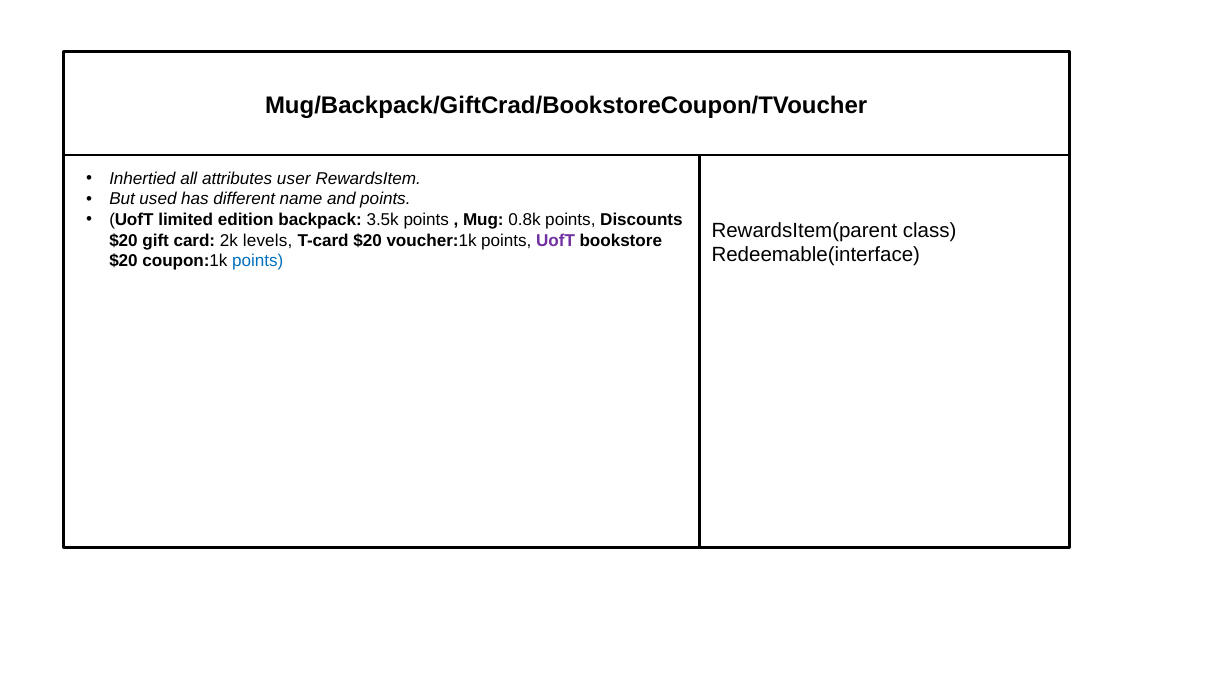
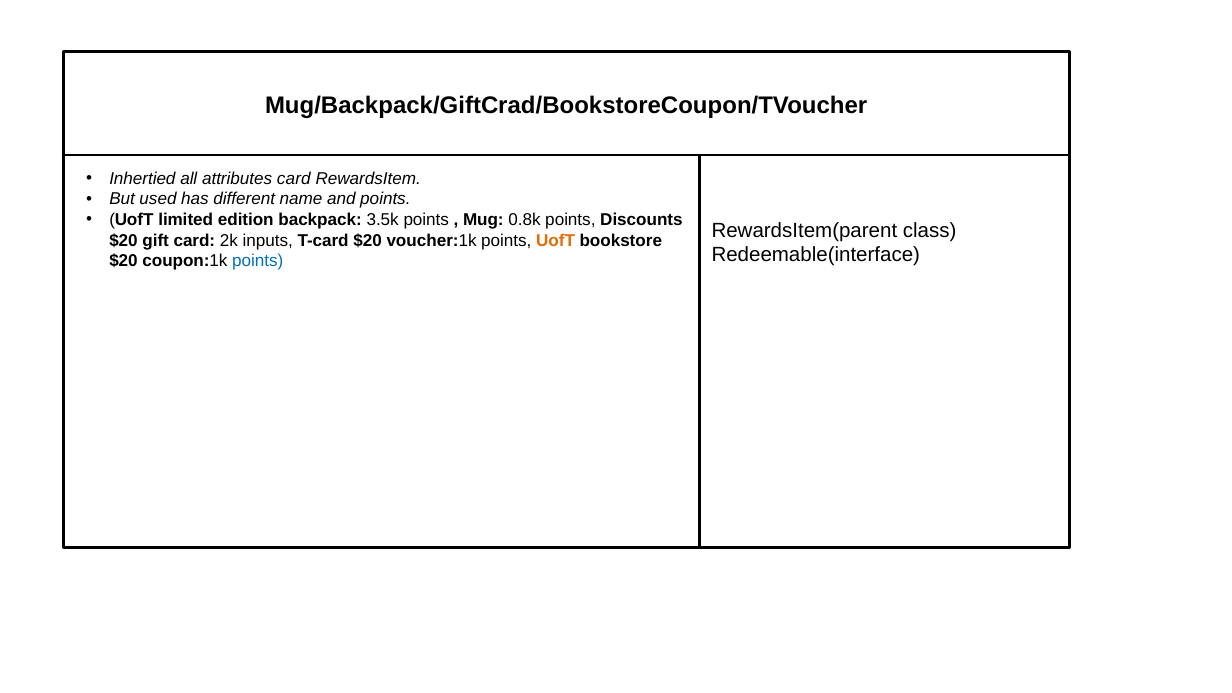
attributes user: user -> card
levels: levels -> inputs
UofT at (556, 240) colour: purple -> orange
